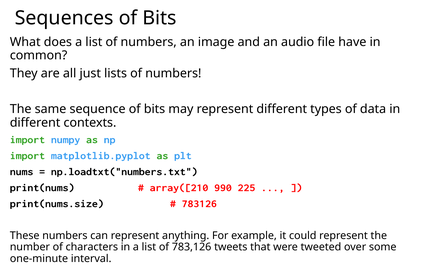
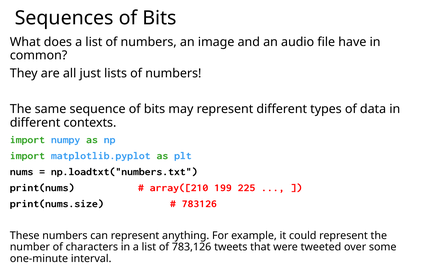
990: 990 -> 199
